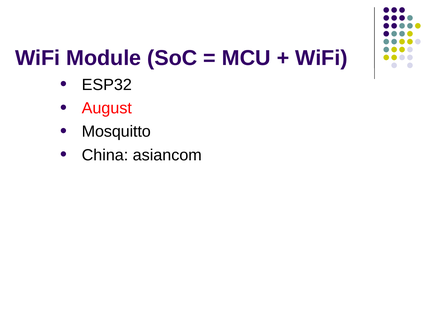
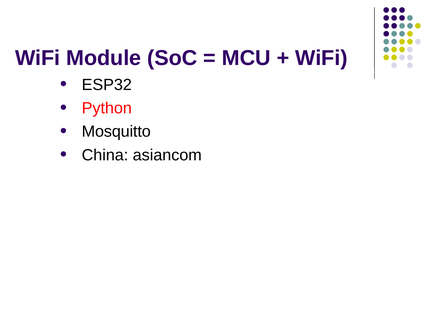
August: August -> Python
